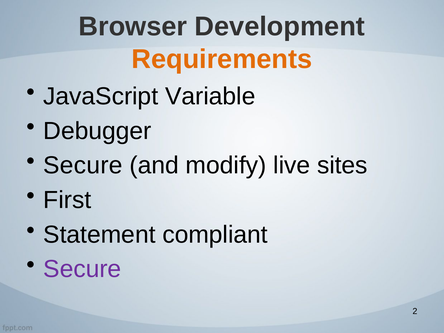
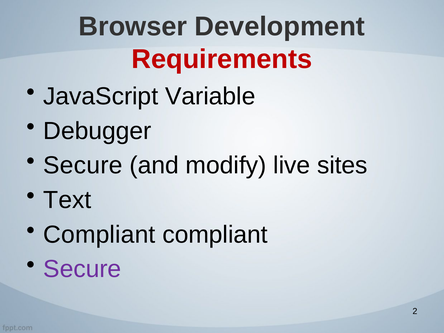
Requirements colour: orange -> red
First: First -> Text
Statement at (99, 235): Statement -> Compliant
